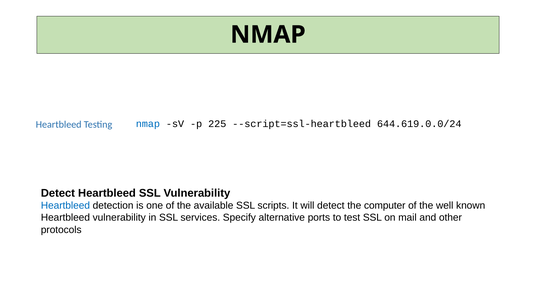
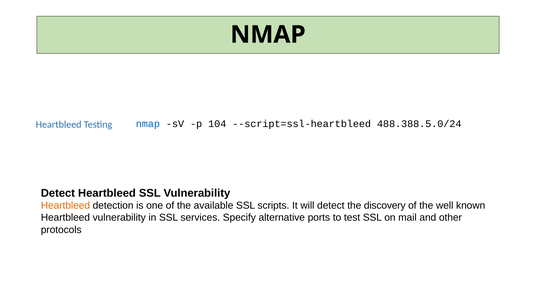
225: 225 -> 104
644.619.0.0/24: 644.619.0.0/24 -> 488.388.5.0/24
Heartbleed at (65, 206) colour: blue -> orange
computer: computer -> discovery
